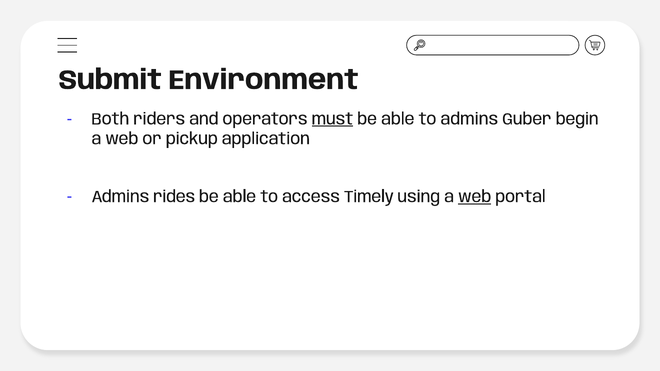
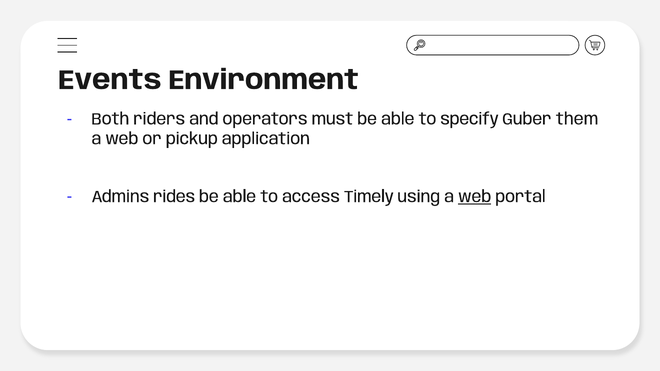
Submit: Submit -> Events
must underline: present -> none
to admins: admins -> specify
begin: begin -> them
